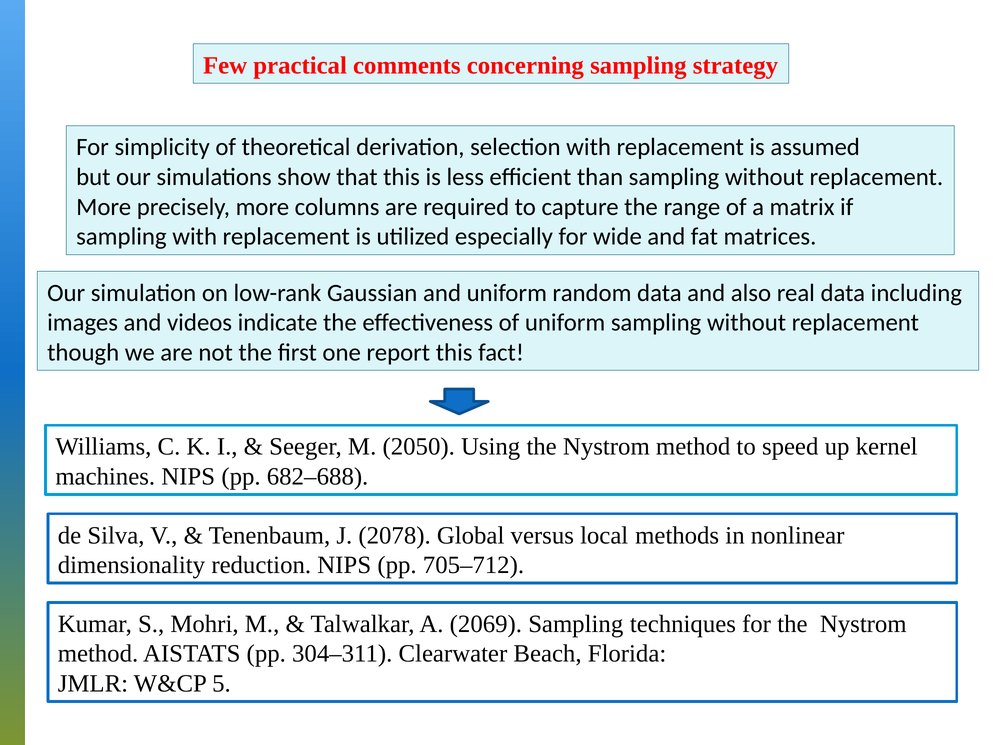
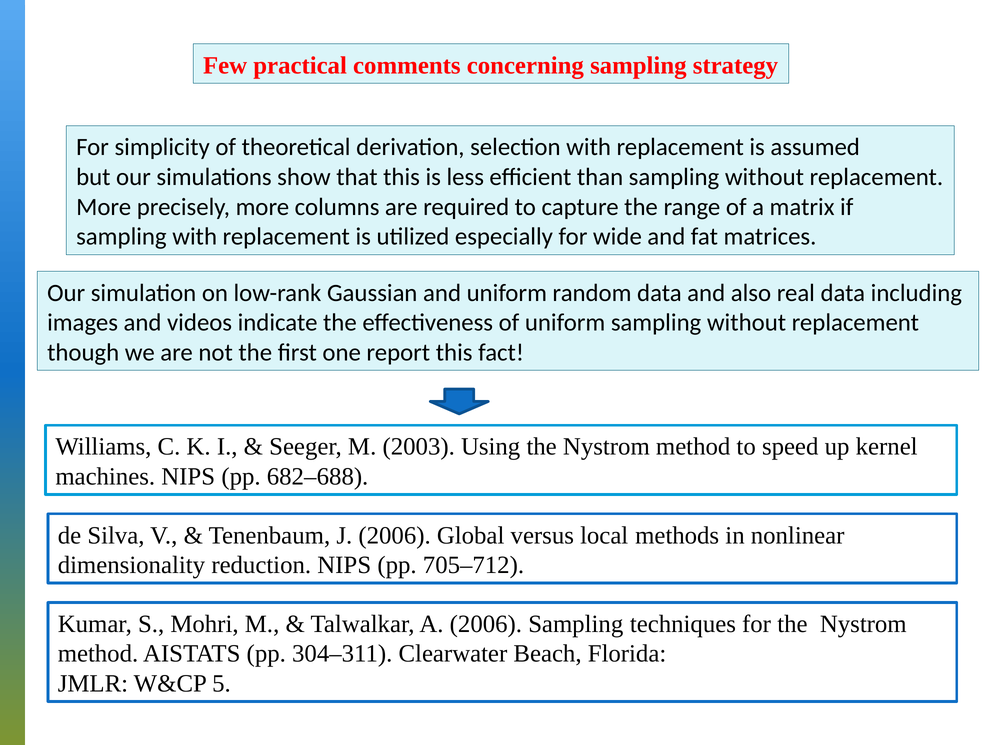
2050: 2050 -> 2003
J 2078: 2078 -> 2006
A 2069: 2069 -> 2006
